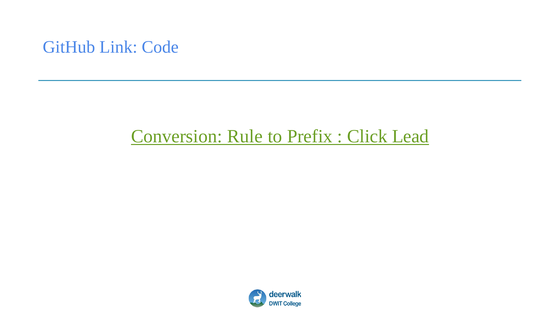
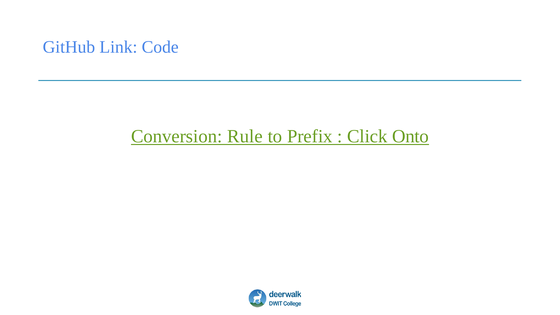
Lead: Lead -> Onto
